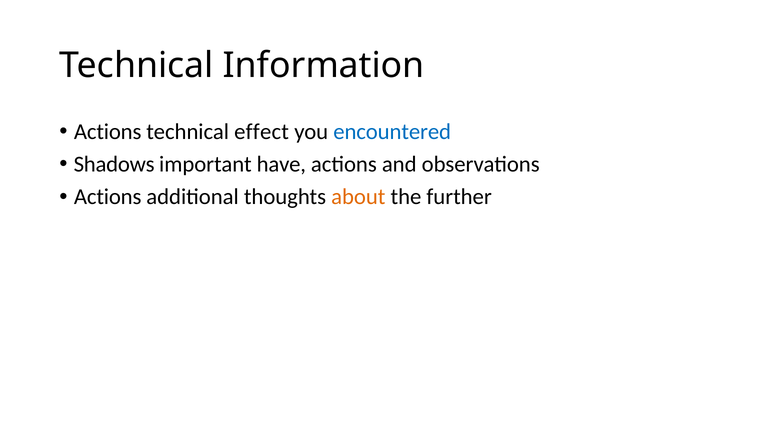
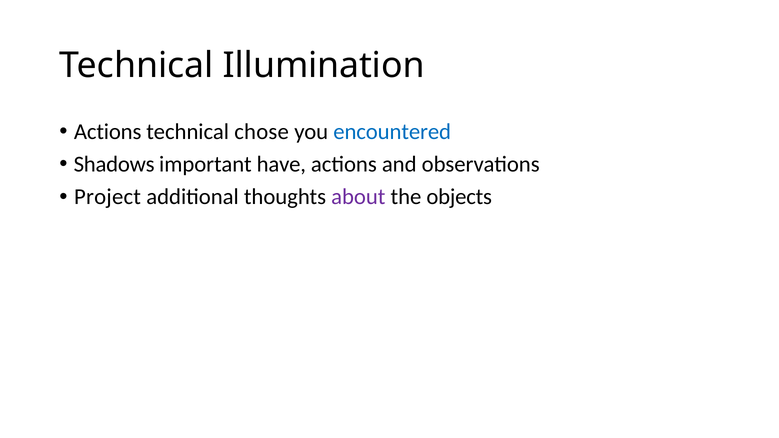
Information: Information -> Illumination
effect: effect -> chose
Actions at (108, 197): Actions -> Project
about colour: orange -> purple
further: further -> objects
